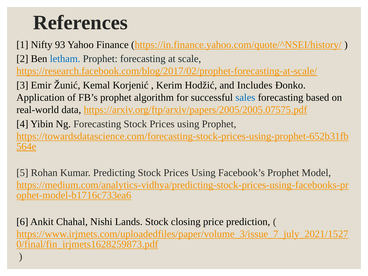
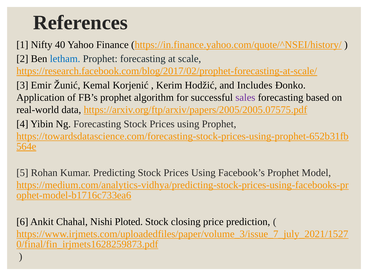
93: 93 -> 40
sales colour: blue -> purple
Lands: Lands -> Ploted
